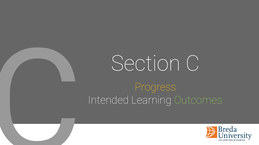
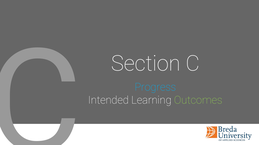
Progress colour: yellow -> light blue
